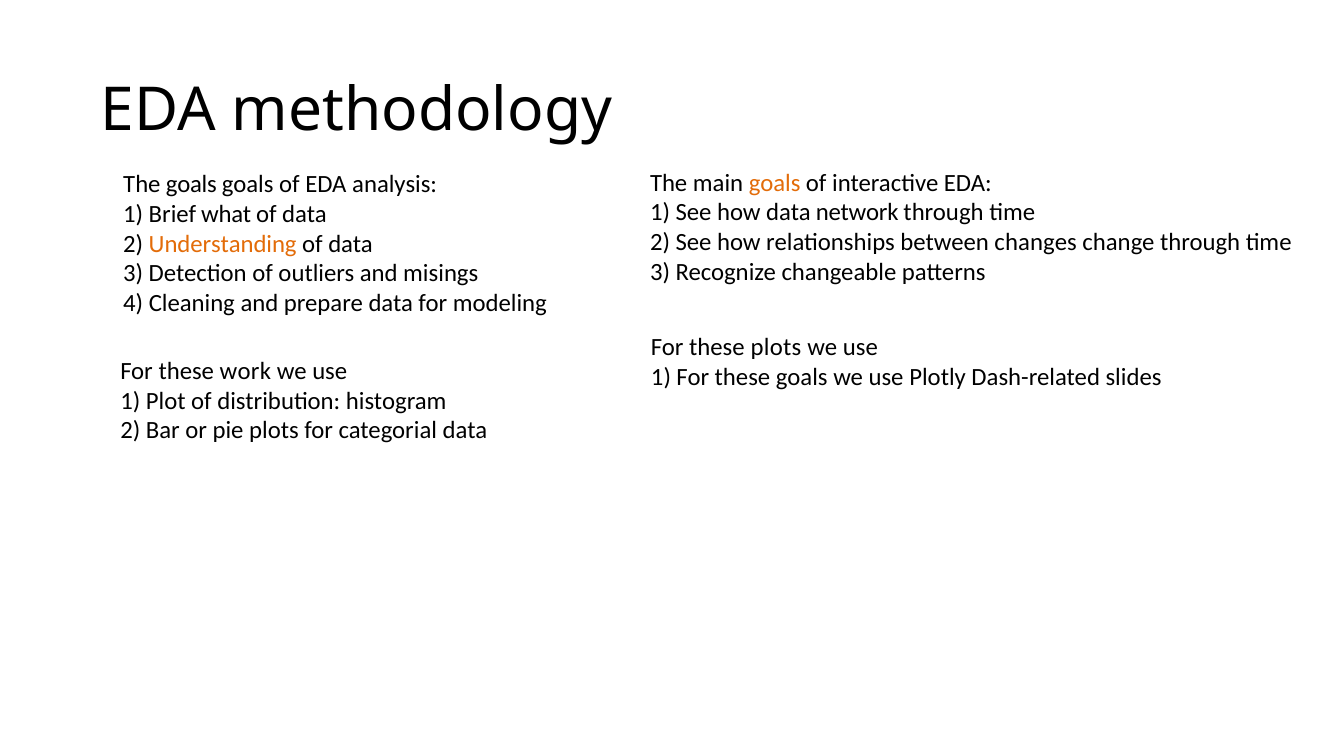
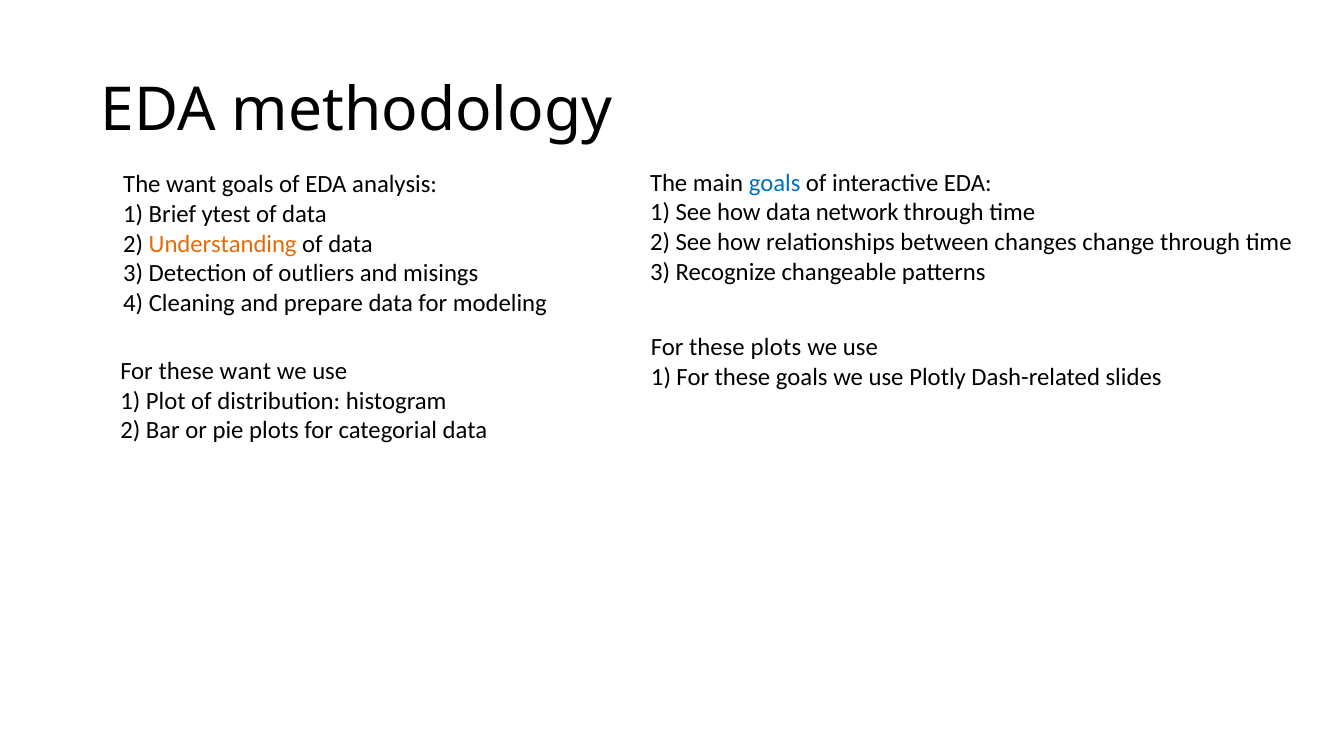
goals at (775, 183) colour: orange -> blue
The goals: goals -> want
what: what -> ytest
these work: work -> want
